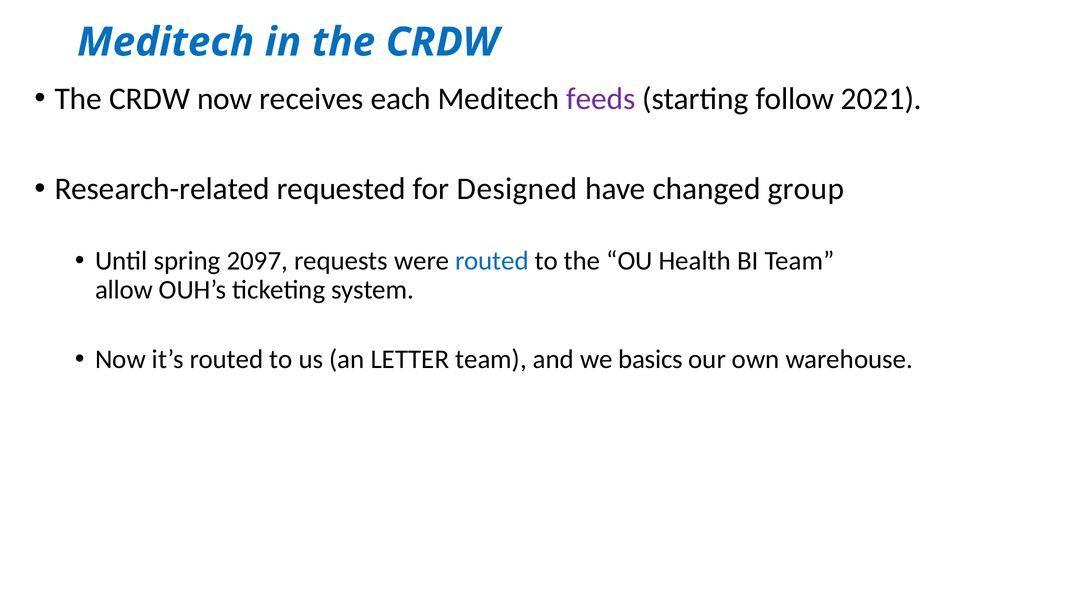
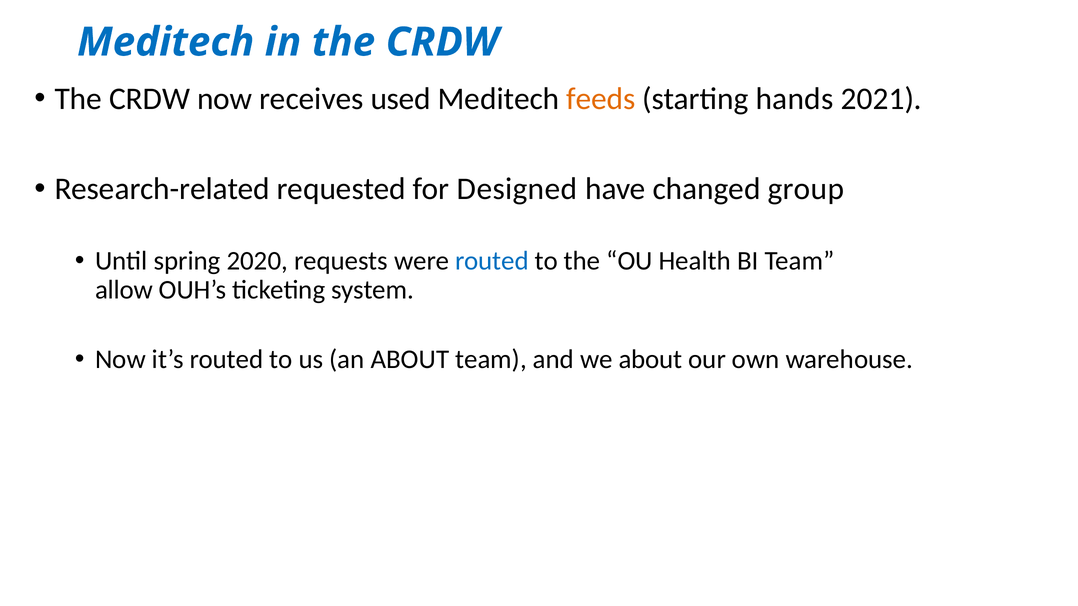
each: each -> used
feeds colour: purple -> orange
follow: follow -> hands
2097: 2097 -> 2020
an LETTER: LETTER -> ABOUT
we basics: basics -> about
